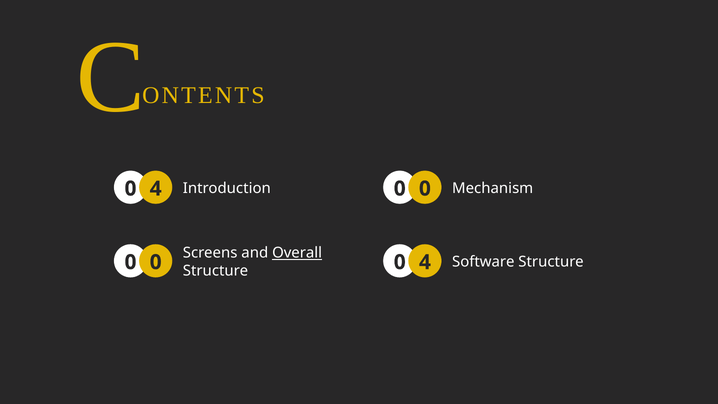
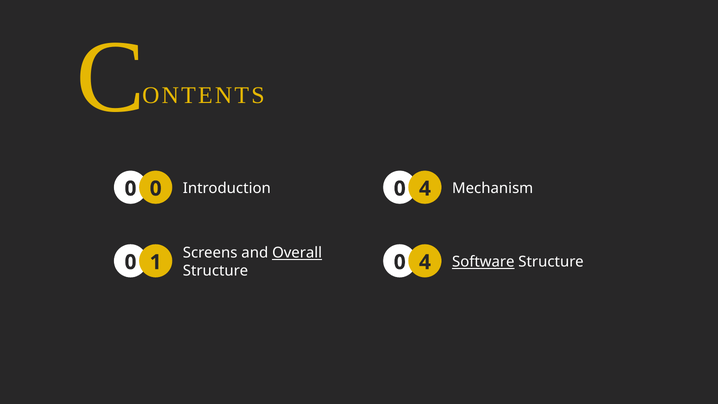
4 at (156, 189): 4 -> 0
0 at (425, 189): 0 -> 4
0 at (156, 262): 0 -> 1
Software underline: none -> present
